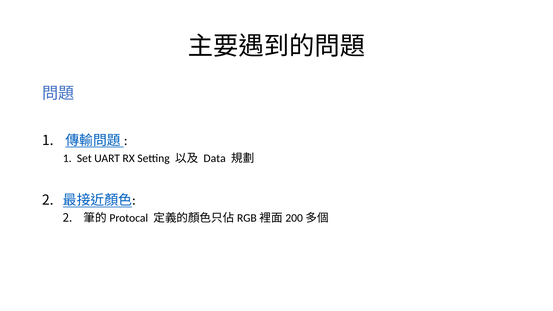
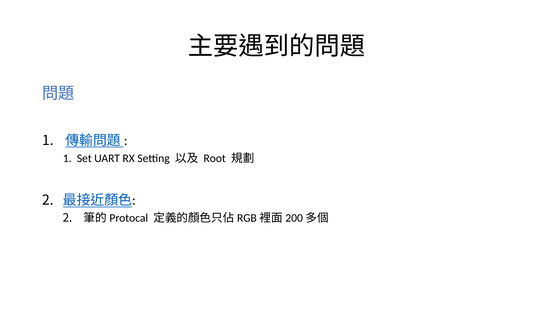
Data: Data -> Root
